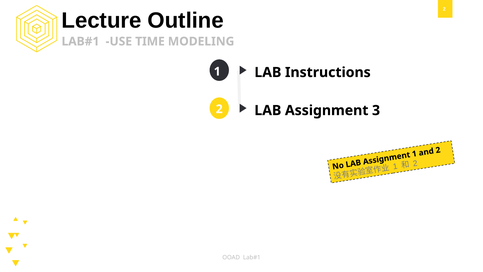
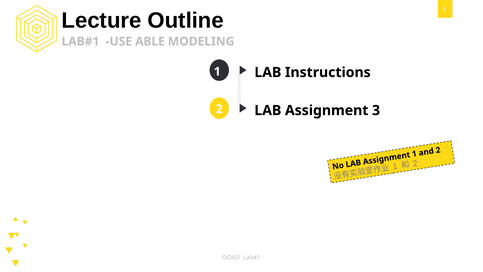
TIME: TIME -> ABLE
